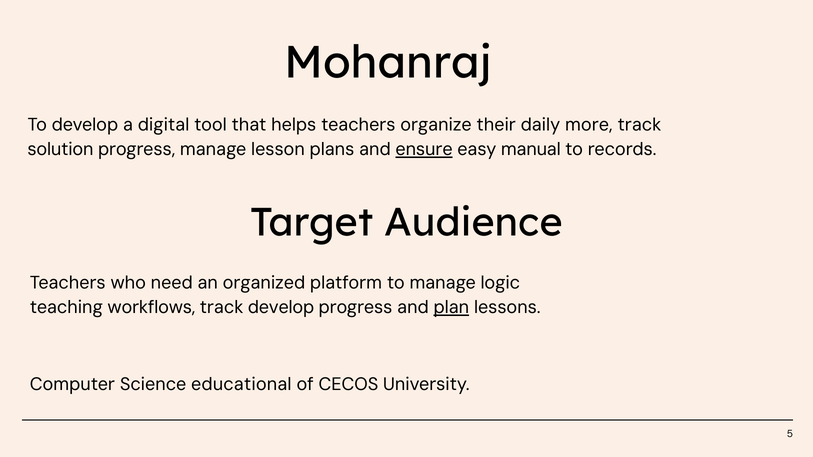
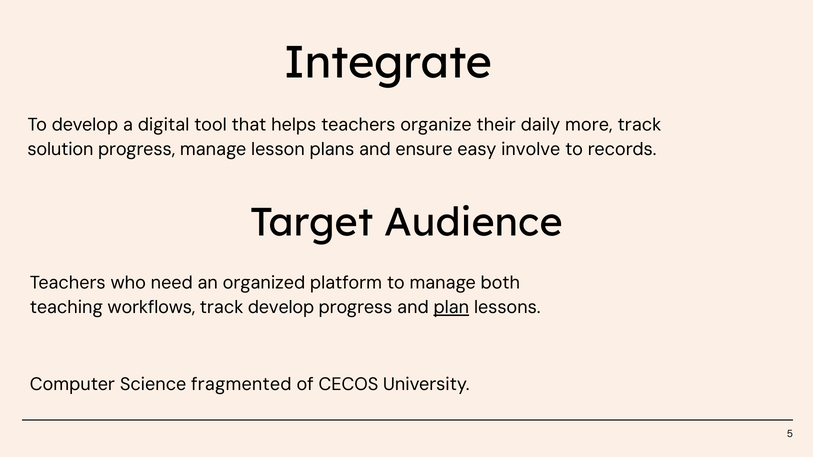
Mohanraj: Mohanraj -> Integrate
ensure underline: present -> none
manual: manual -> involve
logic: logic -> both
educational: educational -> fragmented
